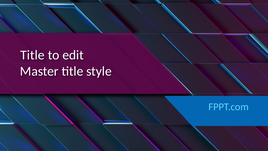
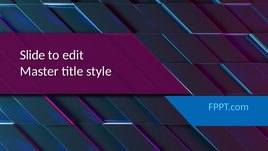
Title at (32, 55): Title -> Slide
